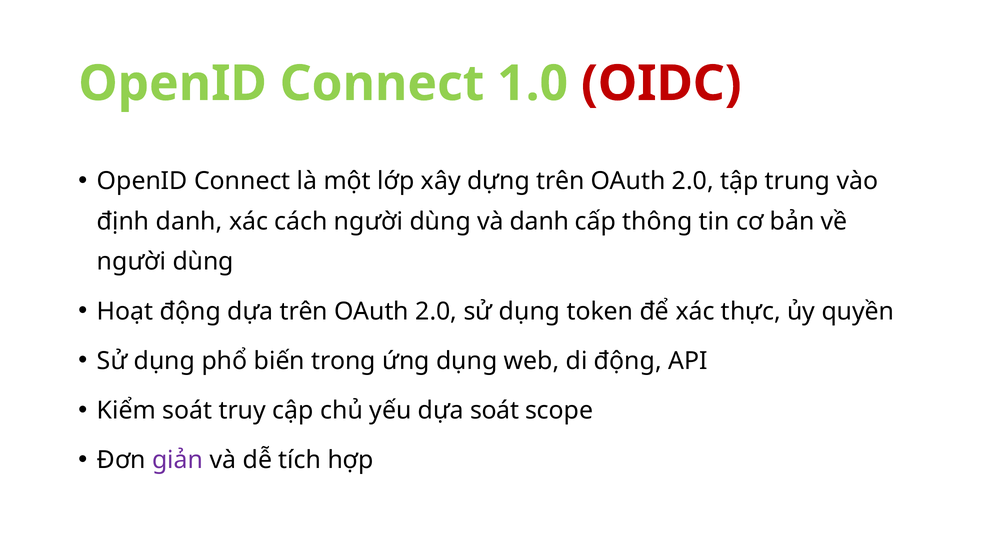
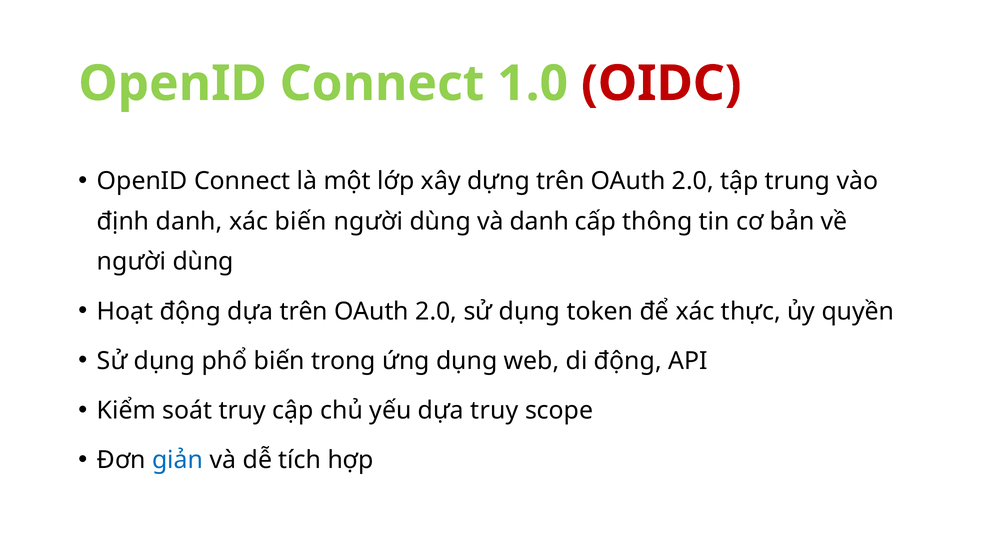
xác cách: cách -> biến
dựa soát: soát -> truy
giản colour: purple -> blue
